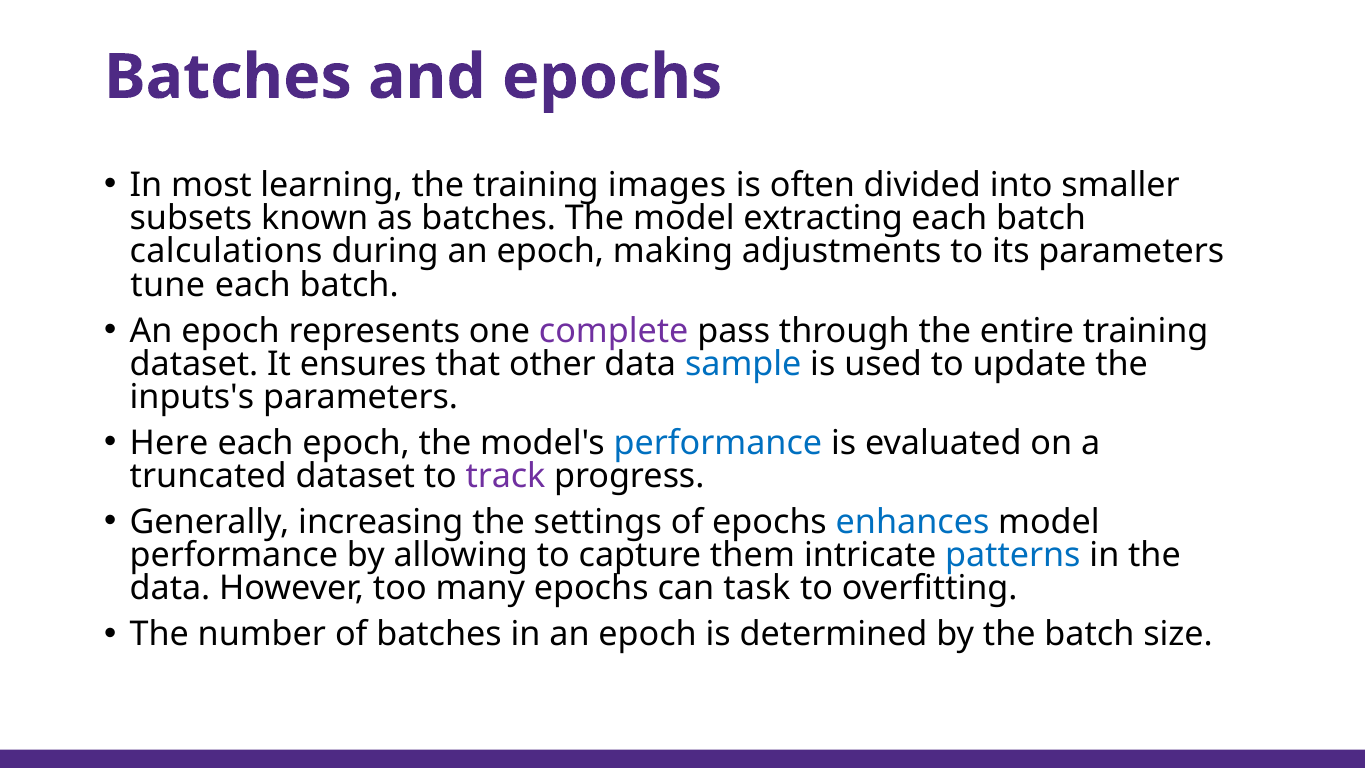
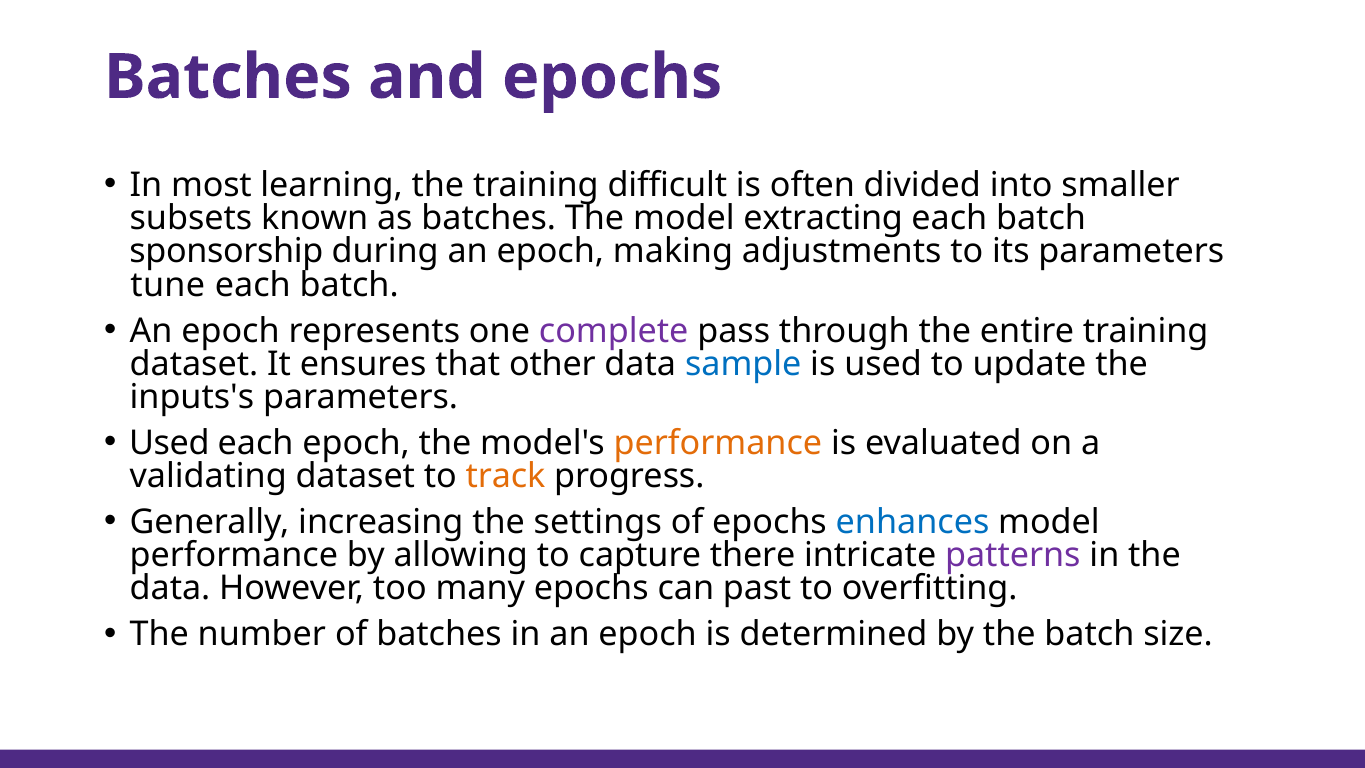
images: images -> difficult
calculations: calculations -> sponsorship
Here at (169, 443): Here -> Used
performance at (718, 443) colour: blue -> orange
truncated: truncated -> validating
track colour: purple -> orange
them: them -> there
patterns colour: blue -> purple
task: task -> past
